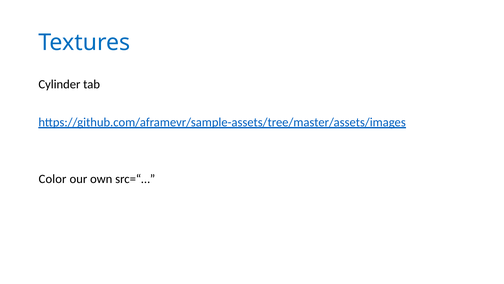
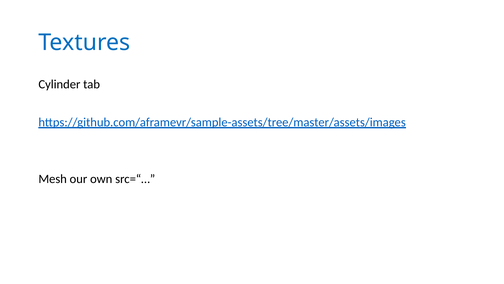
Color: Color -> Mesh
